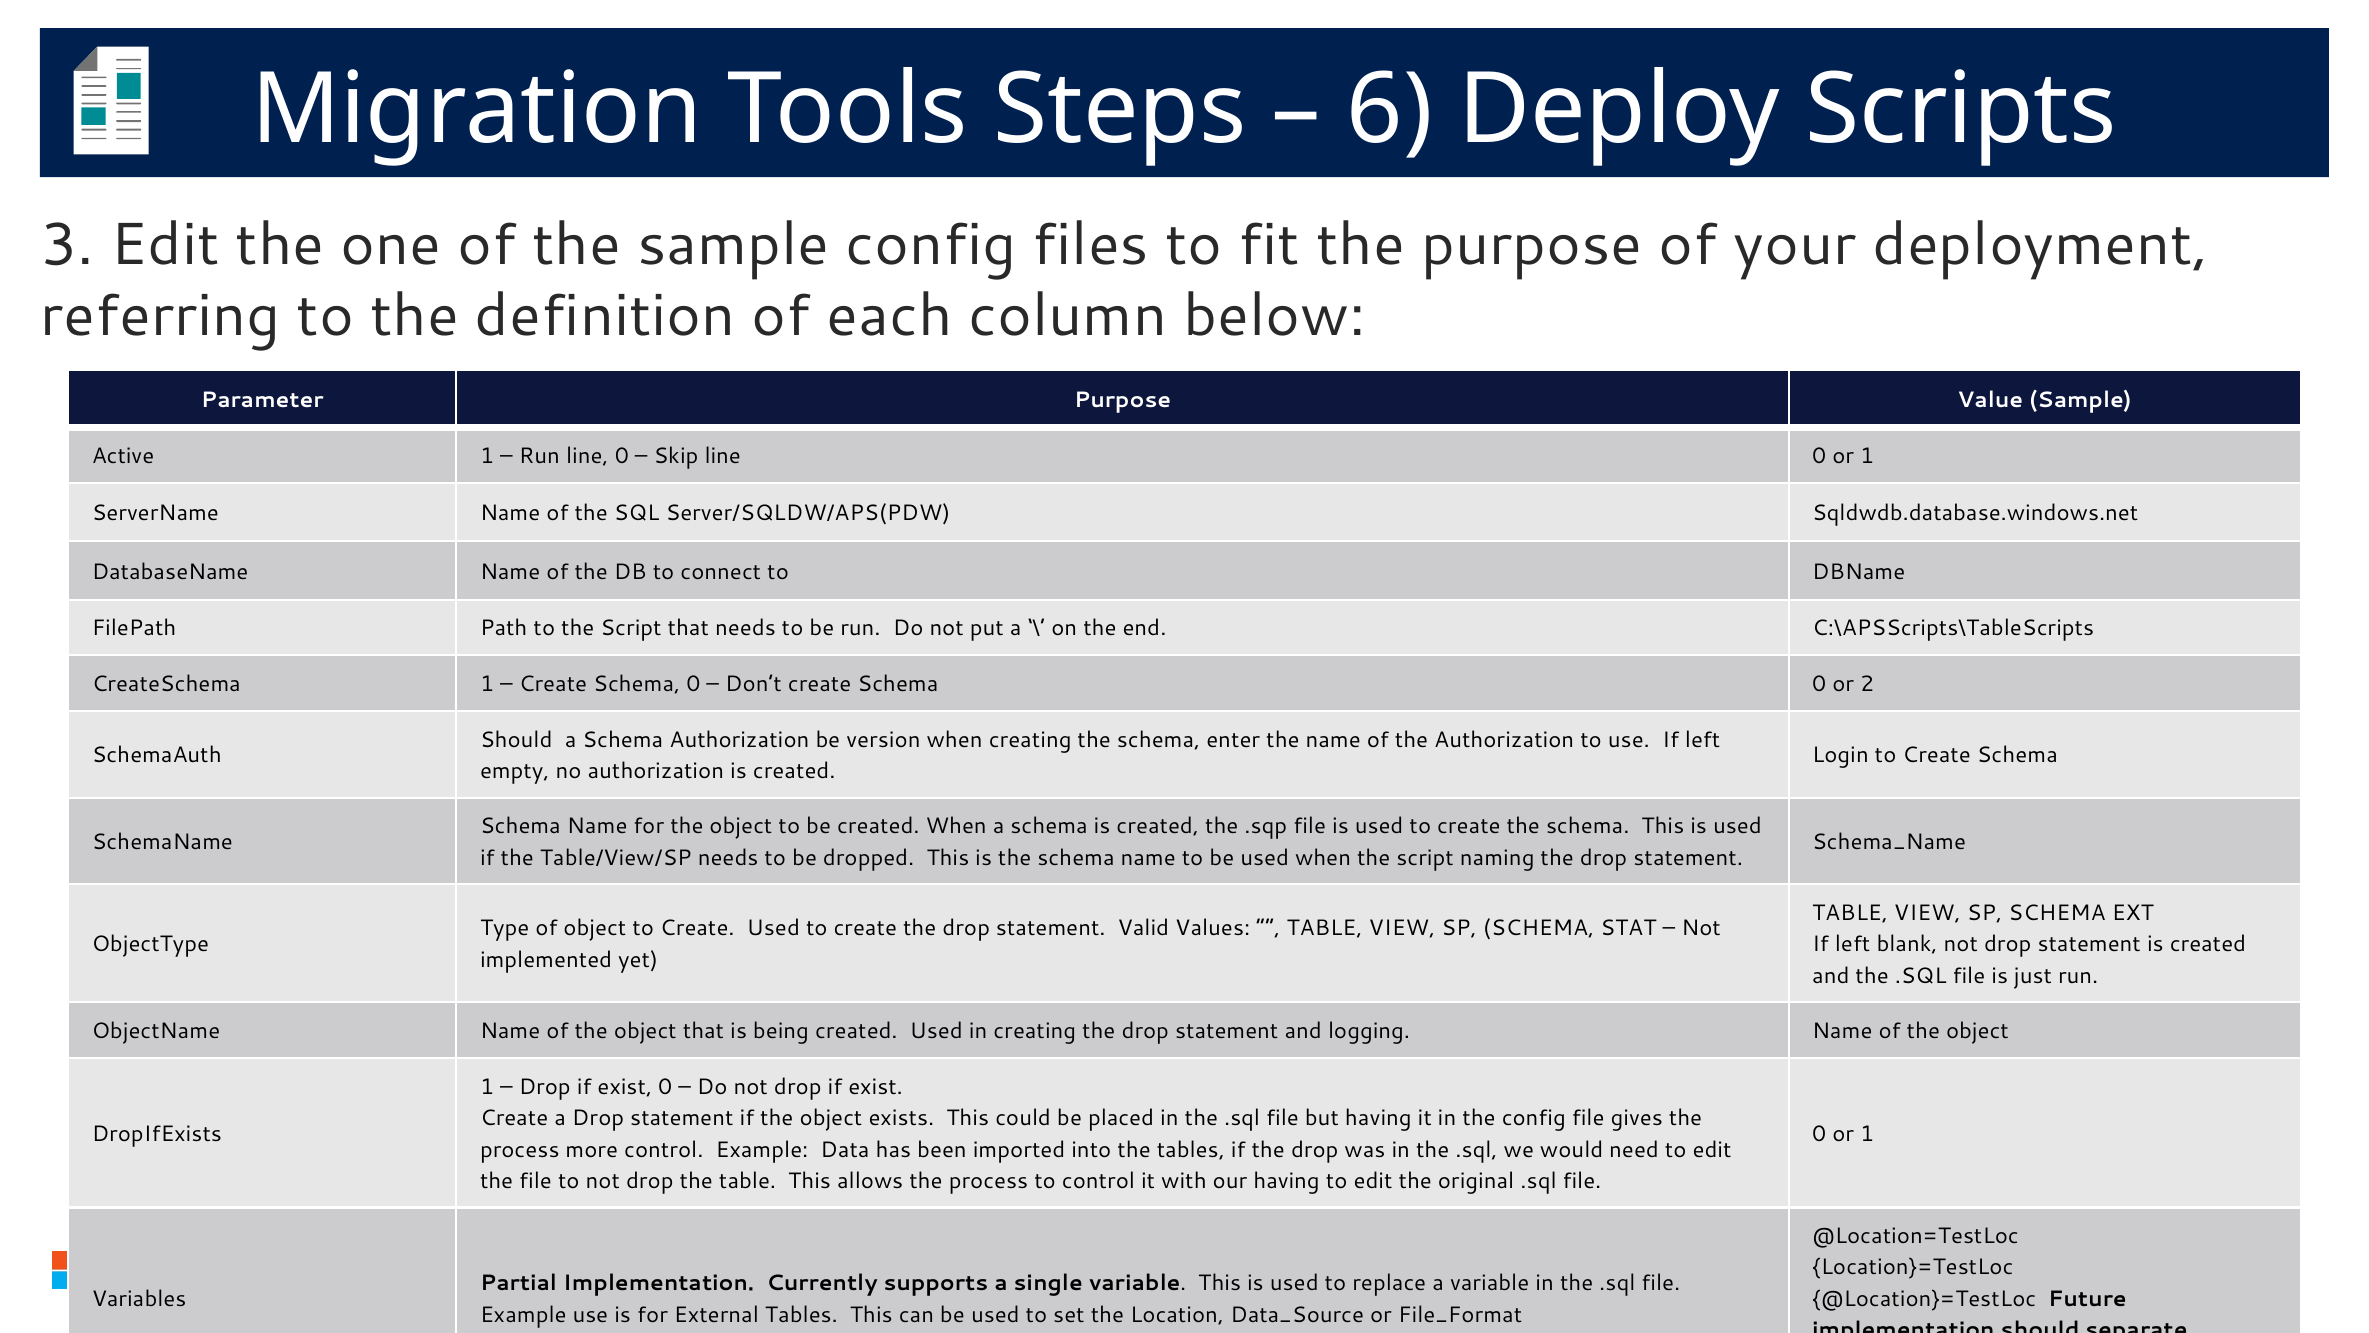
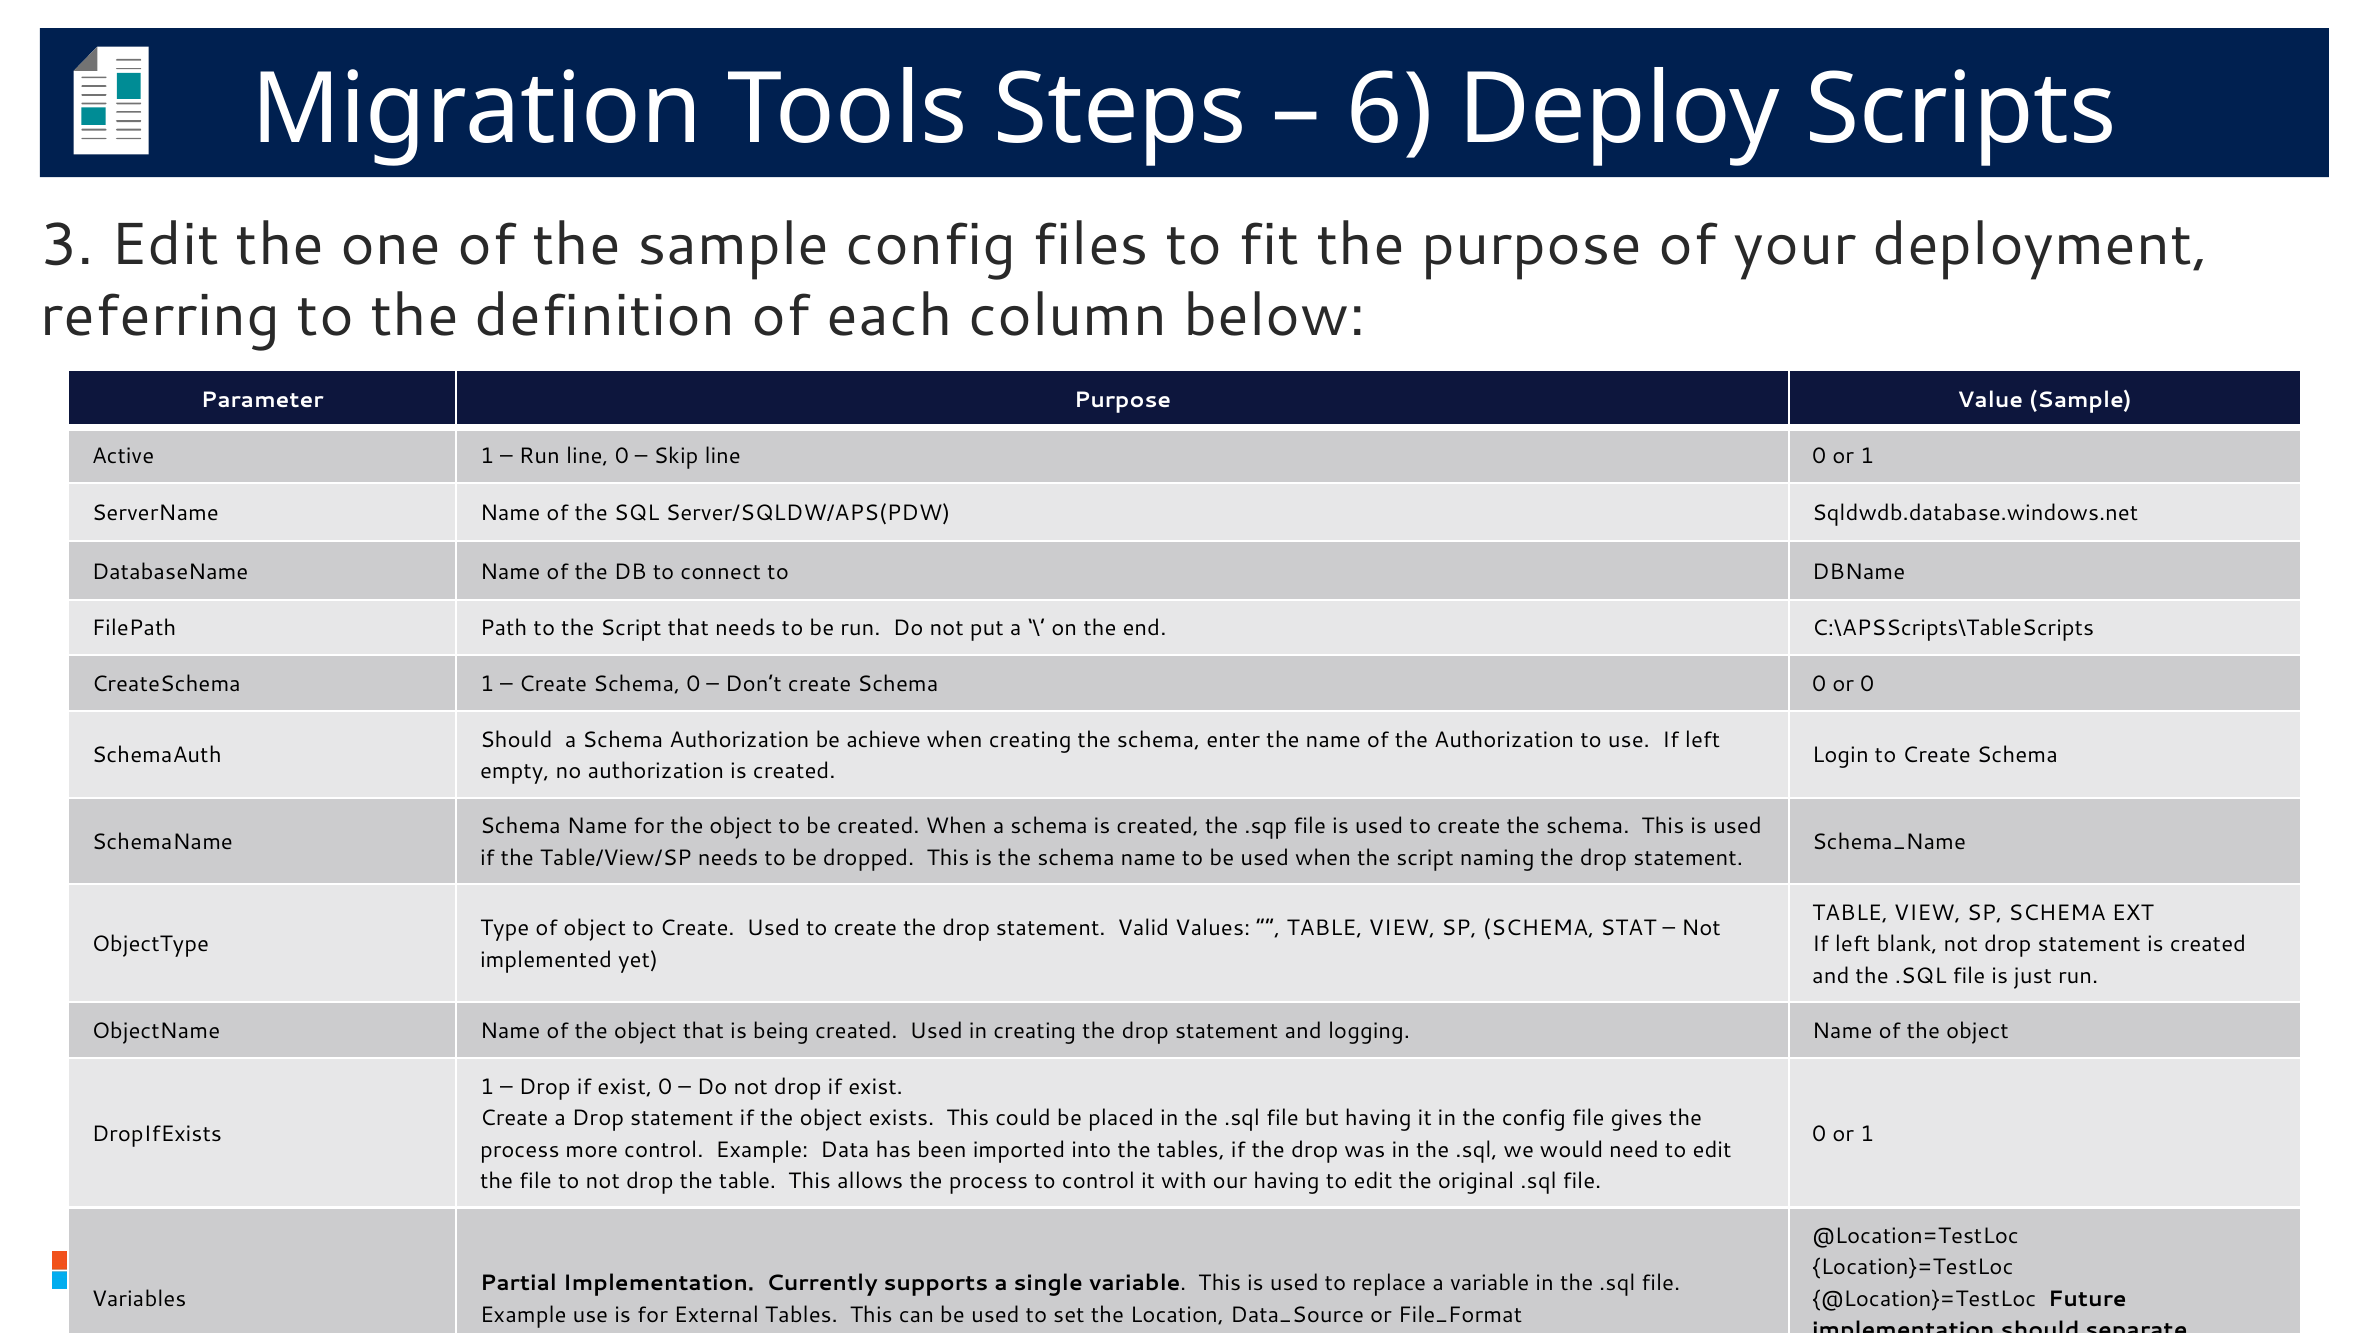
or 2: 2 -> 0
version: version -> achieve
